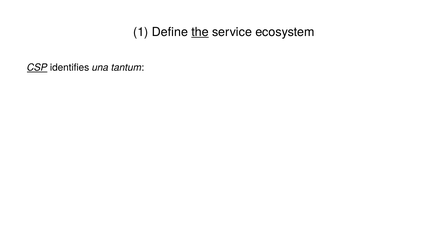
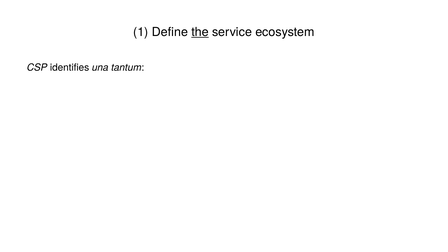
CSP underline: present -> none
